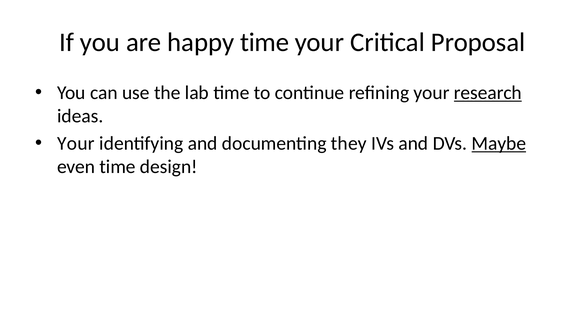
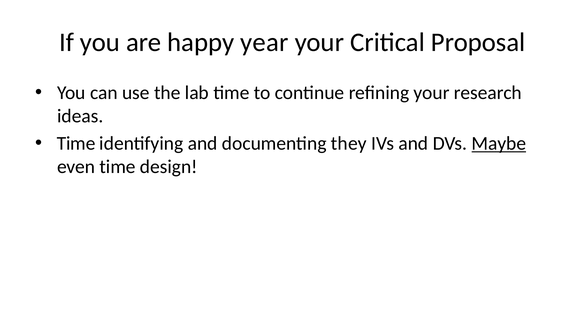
happy time: time -> year
research underline: present -> none
Your at (76, 143): Your -> Time
